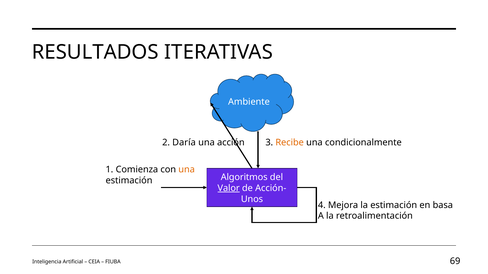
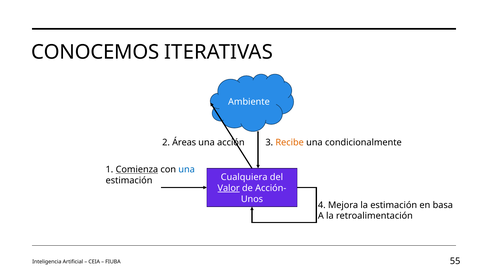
RESULTADOS: RESULTADOS -> CONOCEMOS
Daría: Daría -> Áreas
Comienza underline: none -> present
una at (187, 170) colour: orange -> blue
Algoritmos: Algoritmos -> Cualquiera
69: 69 -> 55
